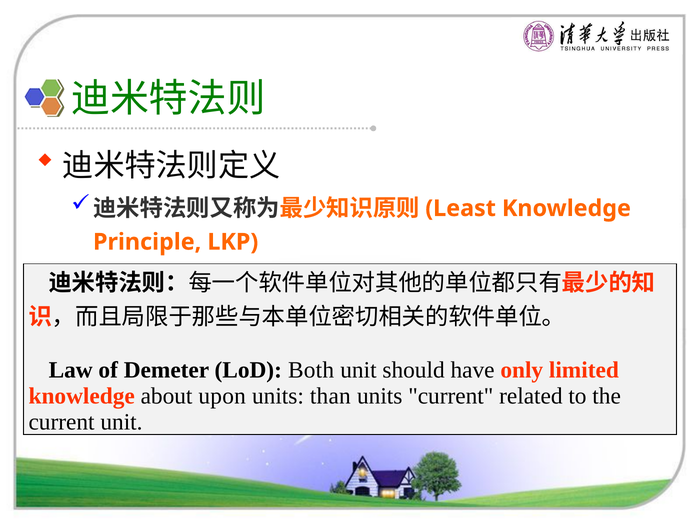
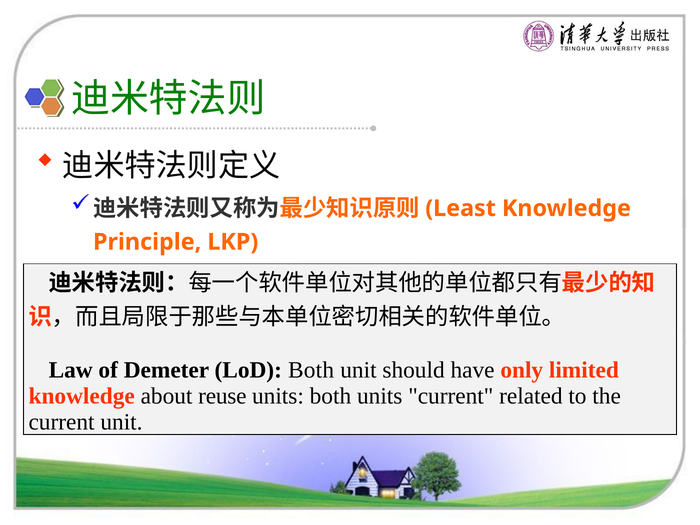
upon: upon -> reuse
units than: than -> both
